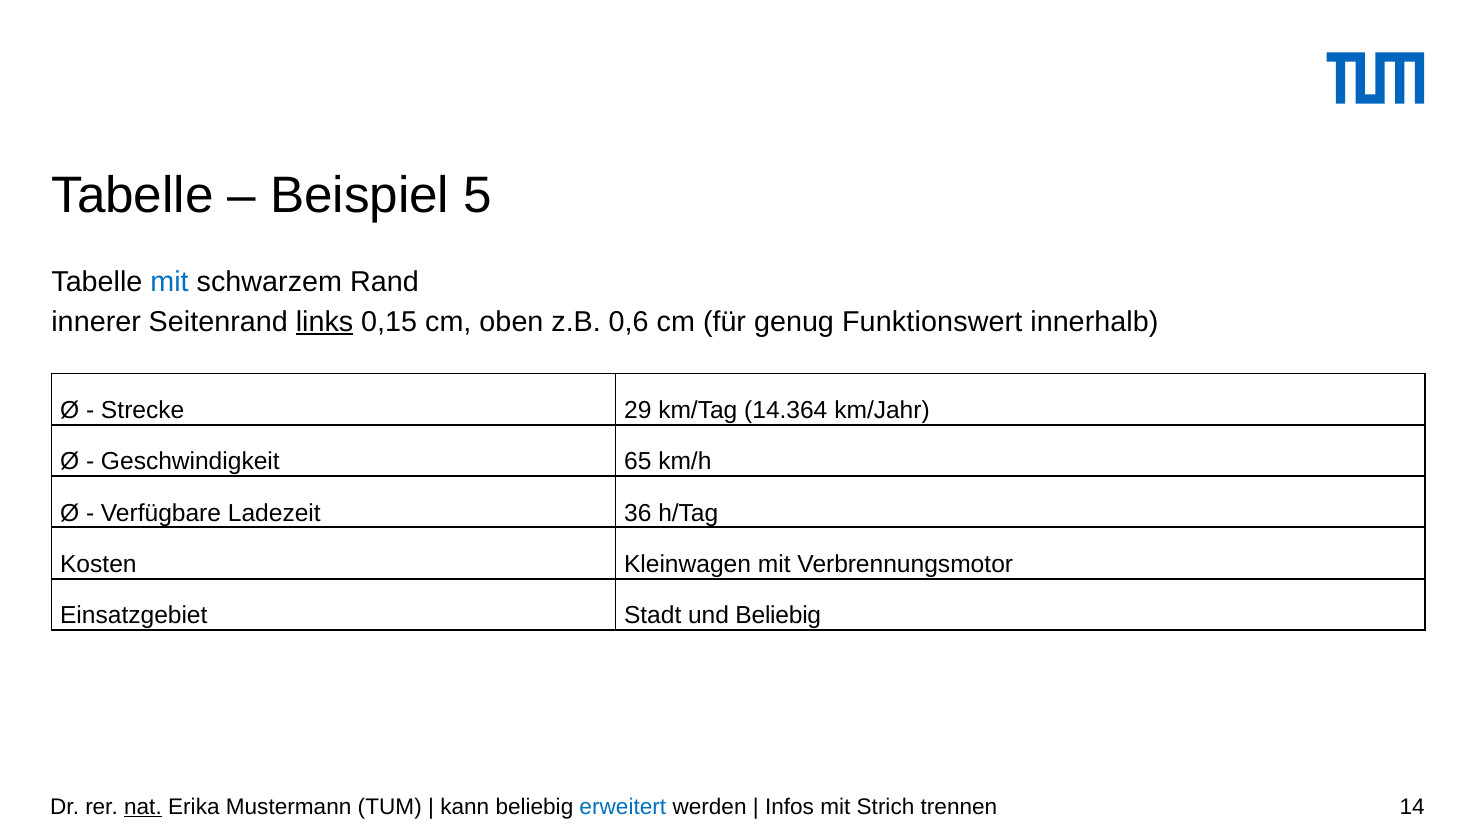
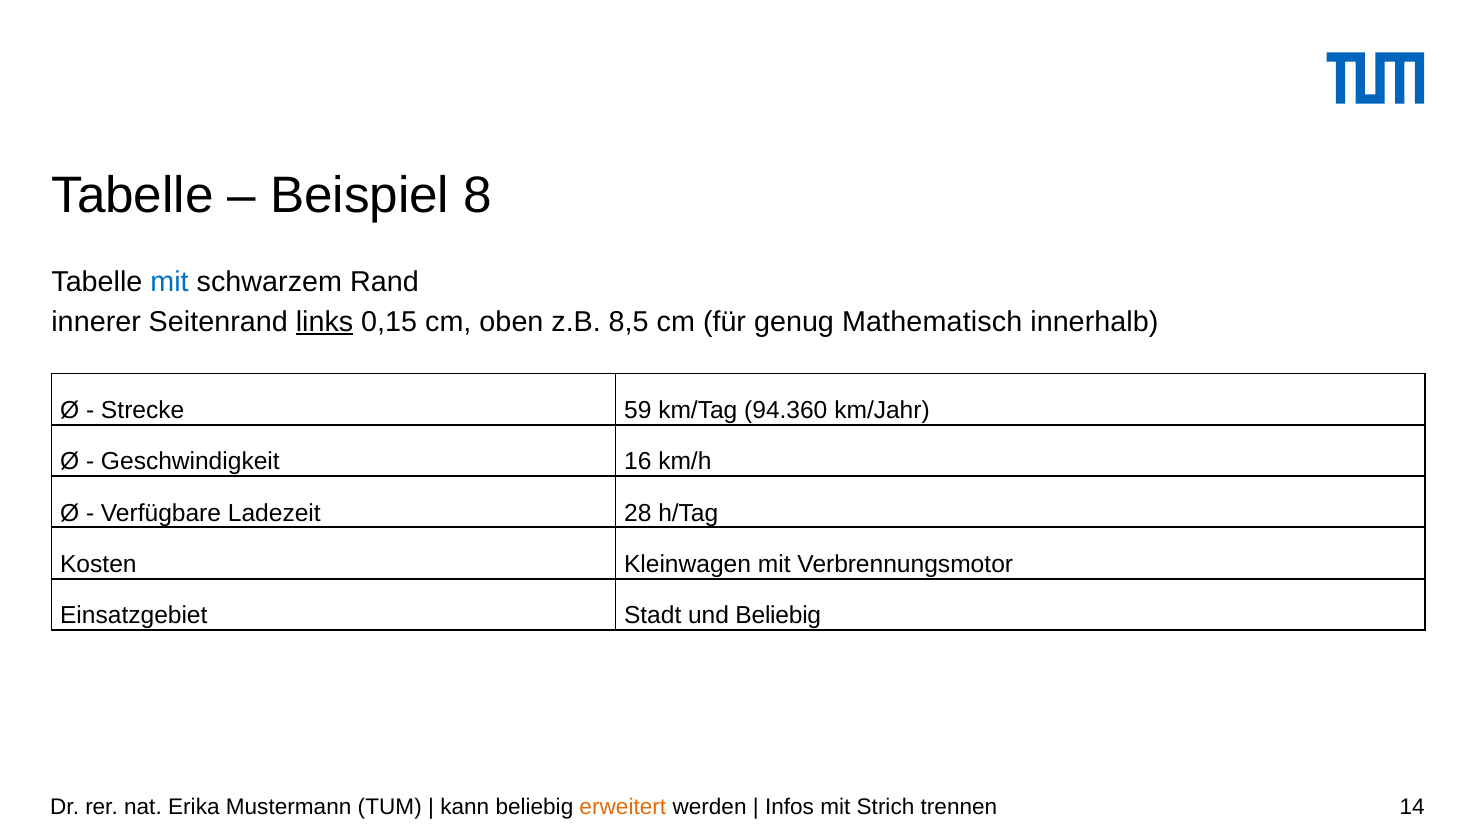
5: 5 -> 8
0,6: 0,6 -> 8,5
Funktionswert: Funktionswert -> Mathematisch
29: 29 -> 59
14.364: 14.364 -> 94.360
65: 65 -> 16
36: 36 -> 28
nat underline: present -> none
erweitert colour: blue -> orange
